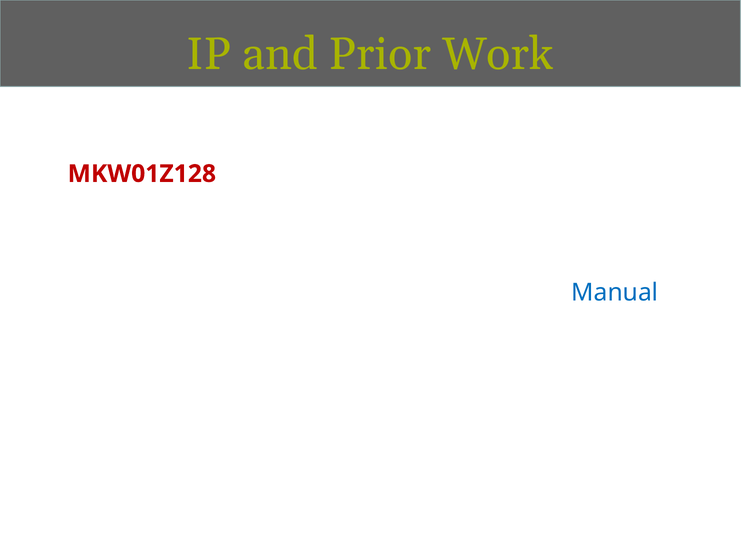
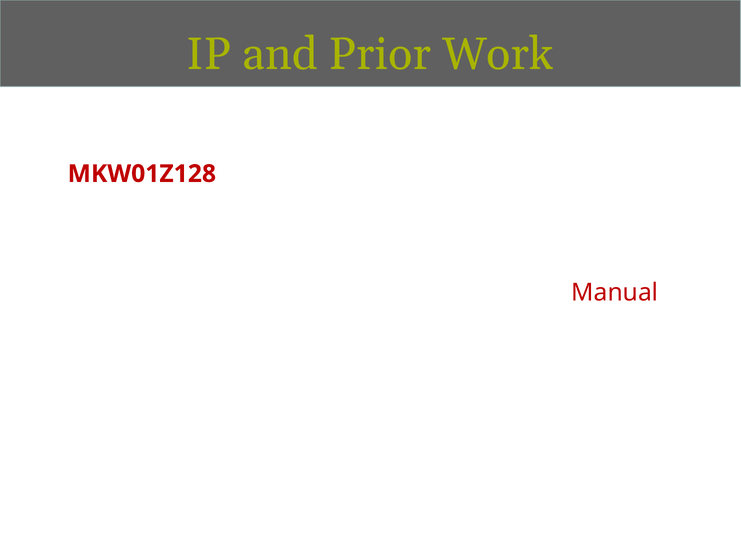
Manual at (615, 292) colour: blue -> red
